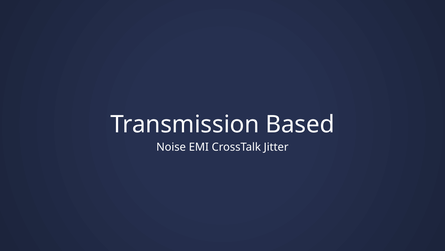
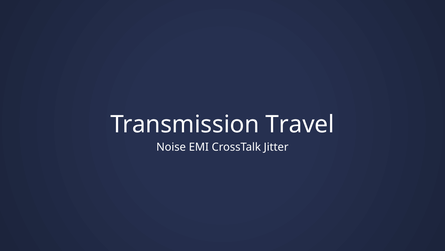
Based: Based -> Travel
